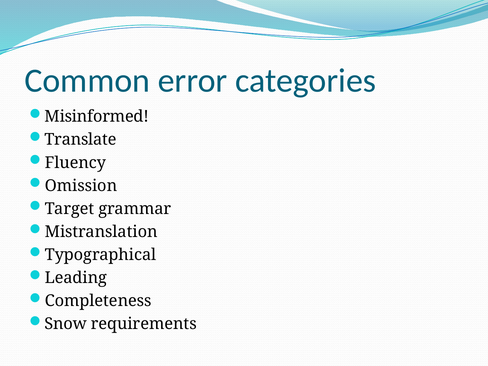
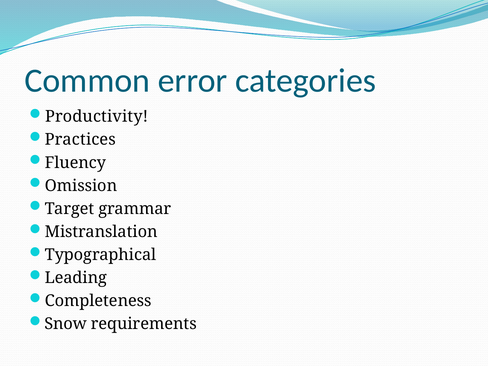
Misinformed: Misinformed -> Productivity
Translate: Translate -> Practices
